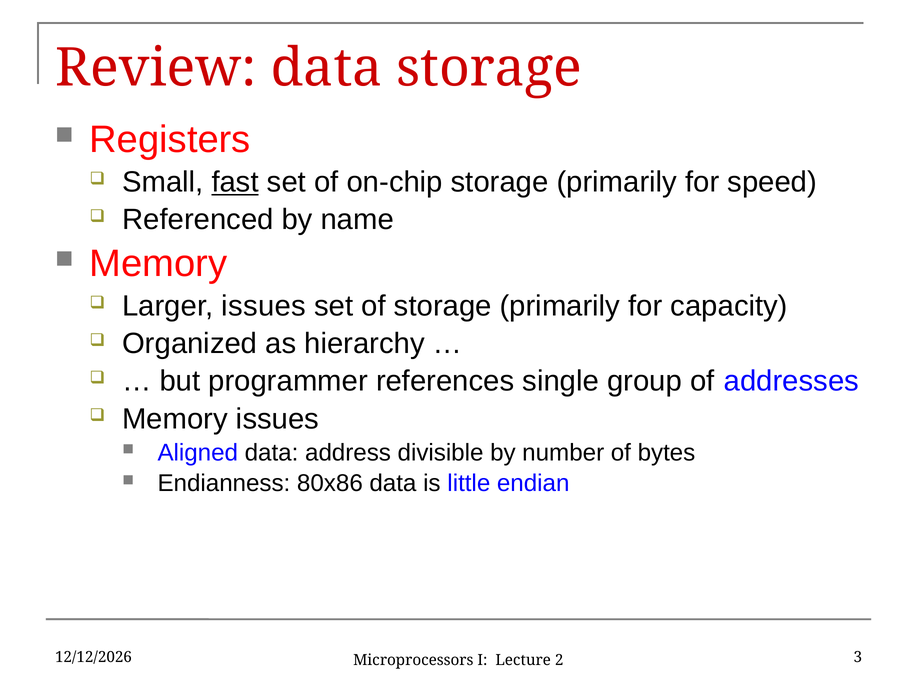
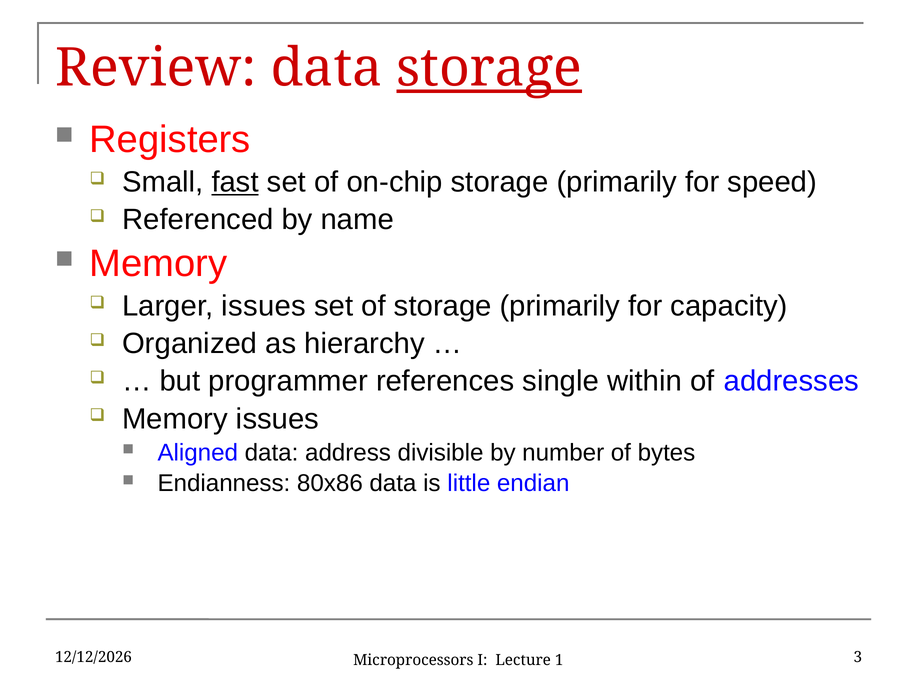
storage at (489, 68) underline: none -> present
group: group -> within
2: 2 -> 1
